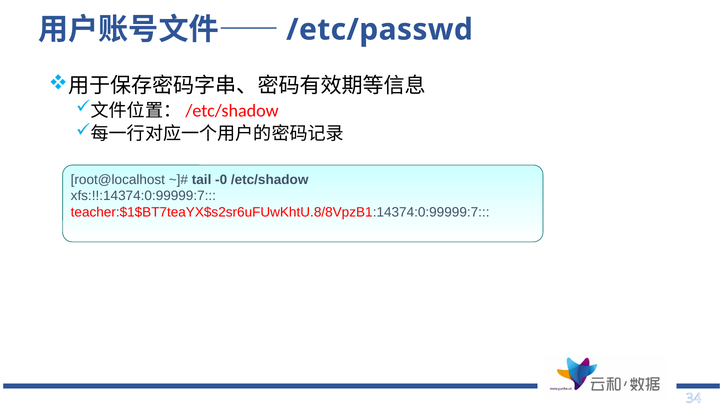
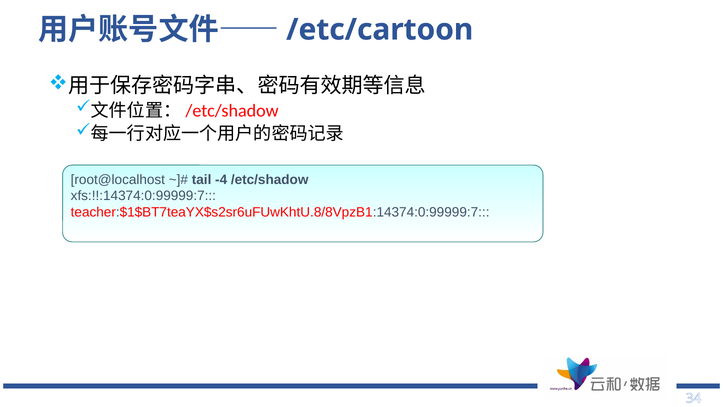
/etc/passwd: /etc/passwd -> /etc/cartoon
-0: -0 -> -4
